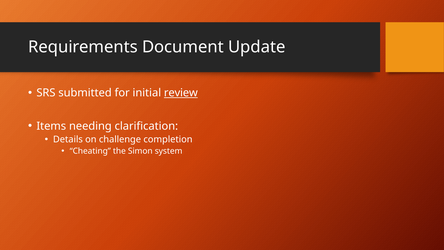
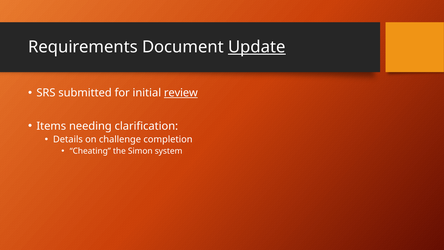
Update underline: none -> present
